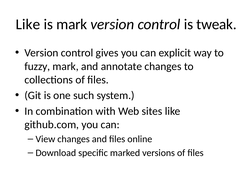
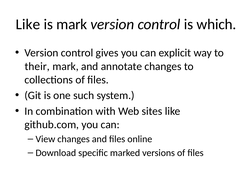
tweak: tweak -> which
fuzzy: fuzzy -> their
